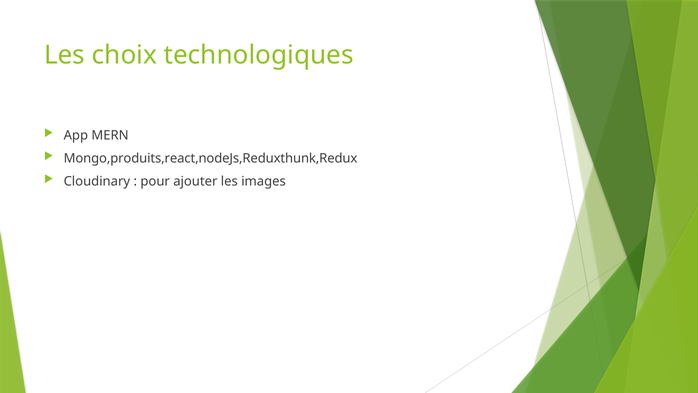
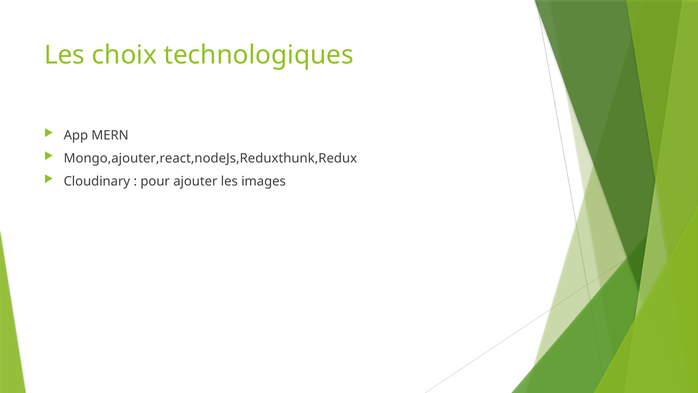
Mongo,produits,react,nodeJs,Reduxthunk,Redux: Mongo,produits,react,nodeJs,Reduxthunk,Redux -> Mongo,ajouter,react,nodeJs,Reduxthunk,Redux
